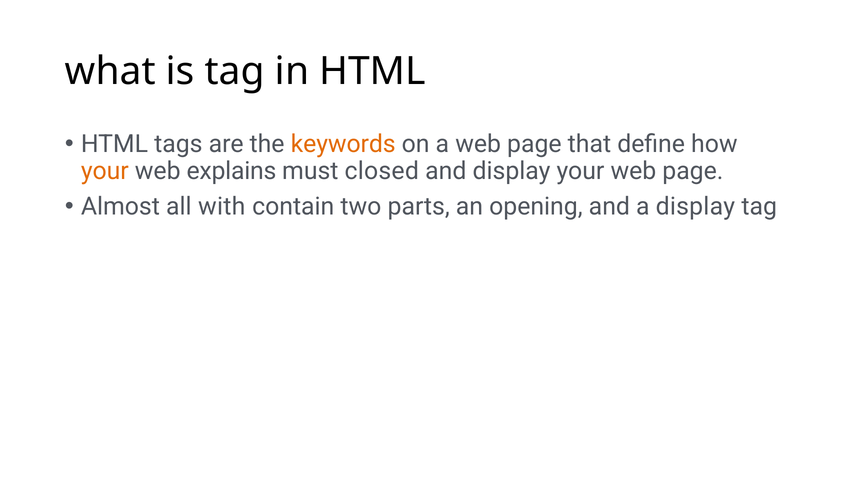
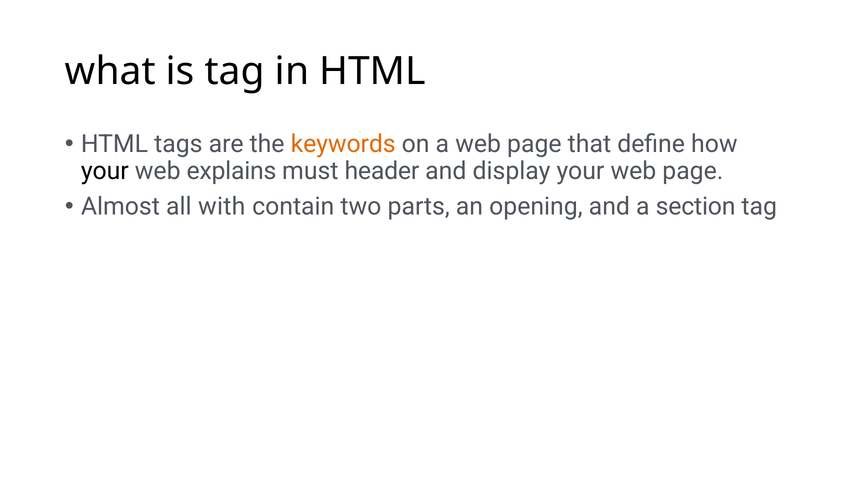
your at (105, 171) colour: orange -> black
closed: closed -> header
a display: display -> section
